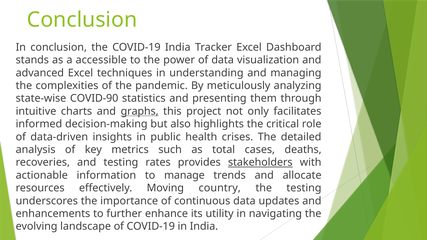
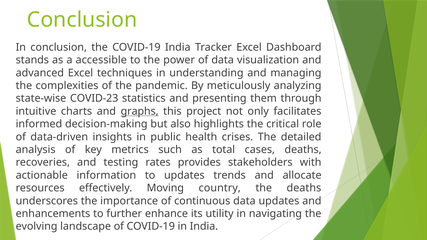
COVID-90: COVID-90 -> COVID-23
stakeholders underline: present -> none
to manage: manage -> updates
the testing: testing -> deaths
